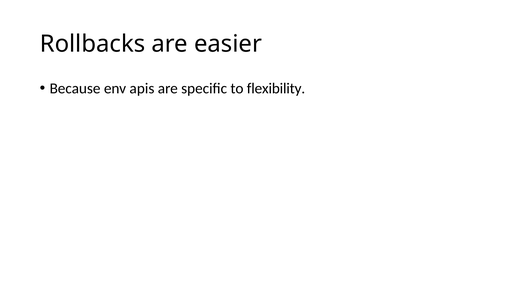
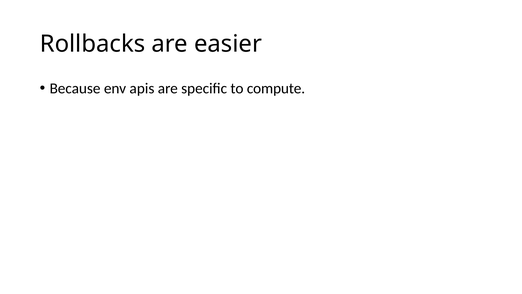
flexibility: flexibility -> compute
